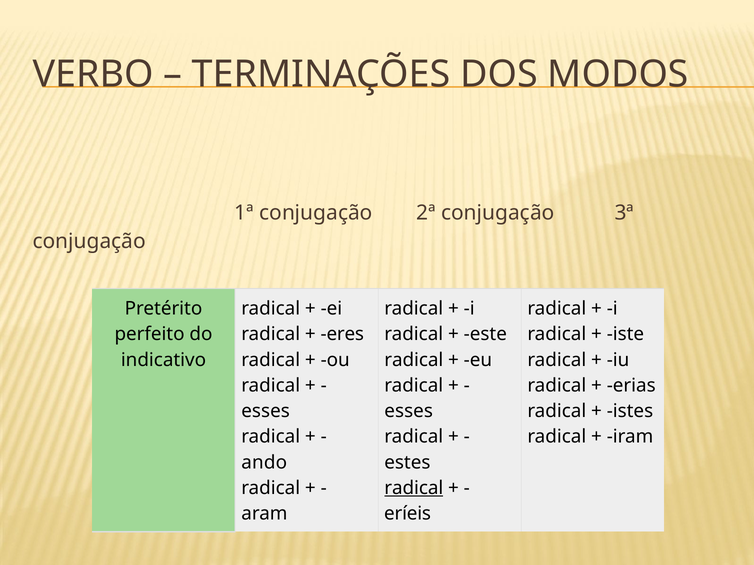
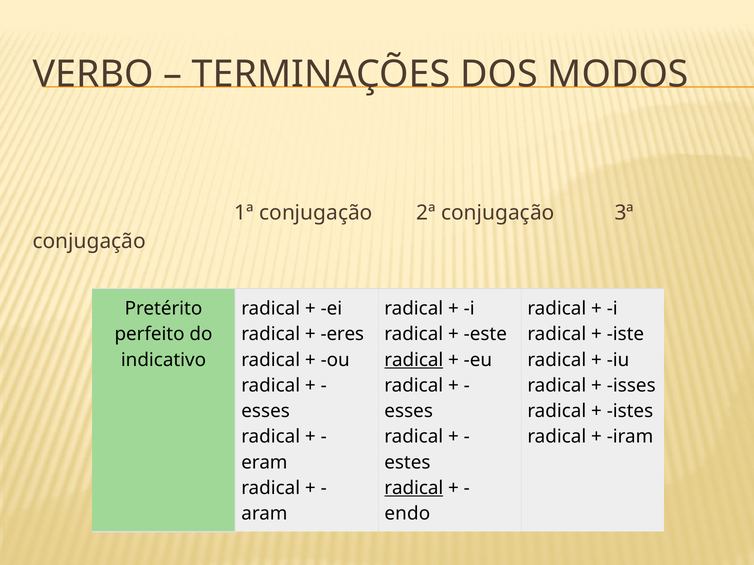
radical at (414, 360) underline: none -> present
erias: erias -> isses
ando: ando -> eram
eríeis: eríeis -> endo
